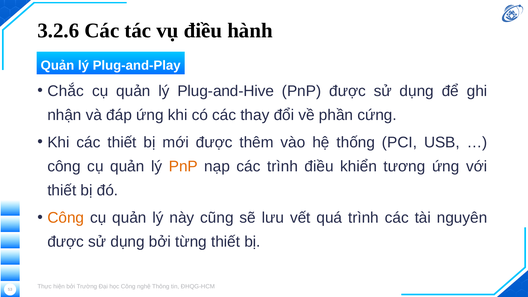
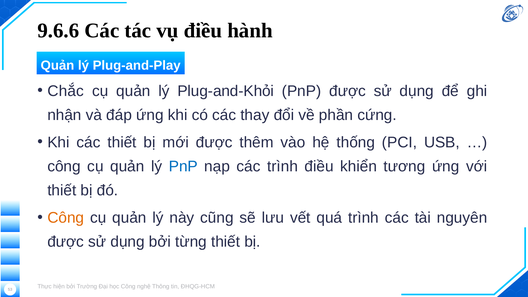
3.2.6: 3.2.6 -> 9.6.6
Plug-and-Hive: Plug-and-Hive -> Plug-and-Khỏi
PnP at (183, 166) colour: orange -> blue
